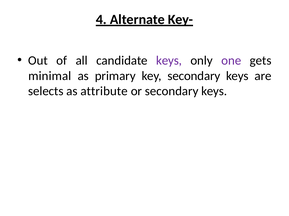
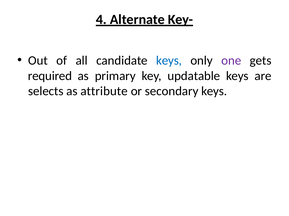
keys at (169, 61) colour: purple -> blue
minimal: minimal -> required
key secondary: secondary -> updatable
